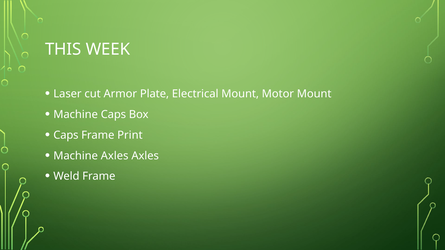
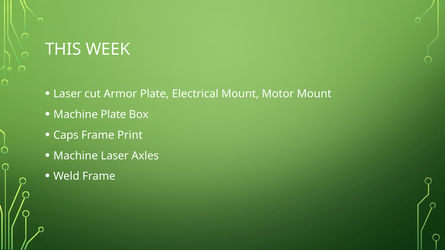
Machine Caps: Caps -> Plate
Machine Axles: Axles -> Laser
